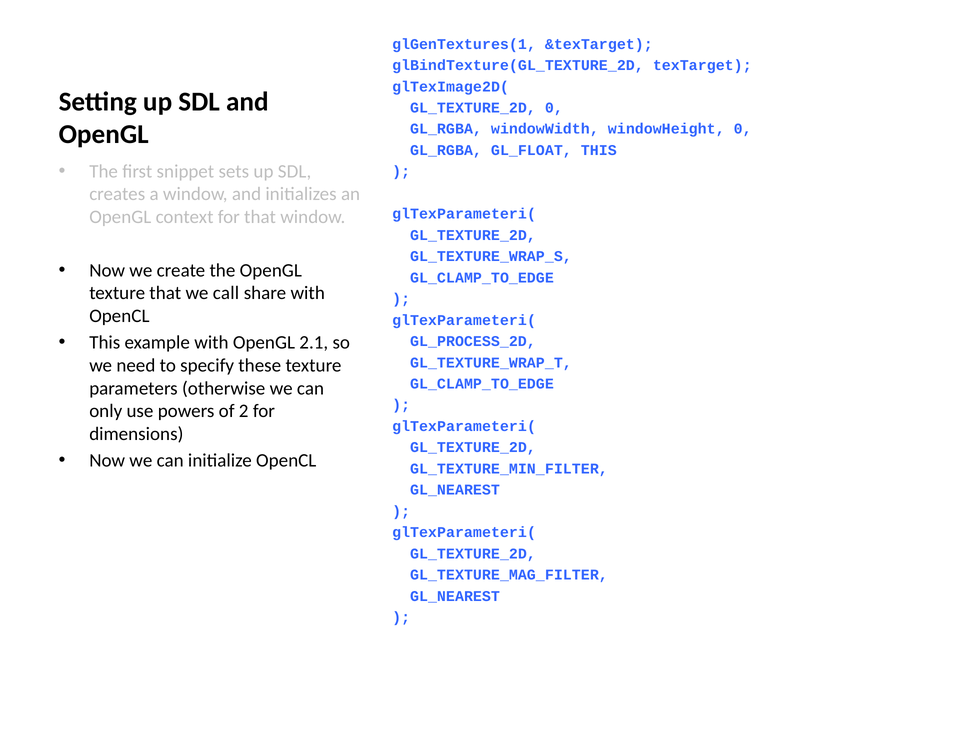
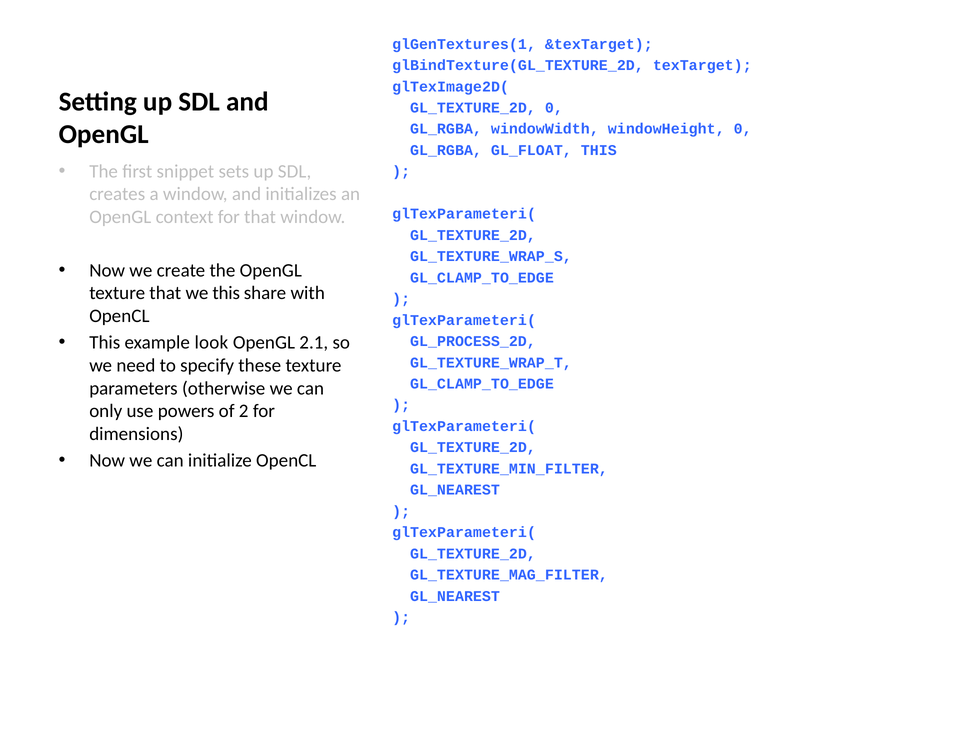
we call: call -> this
example with: with -> look
